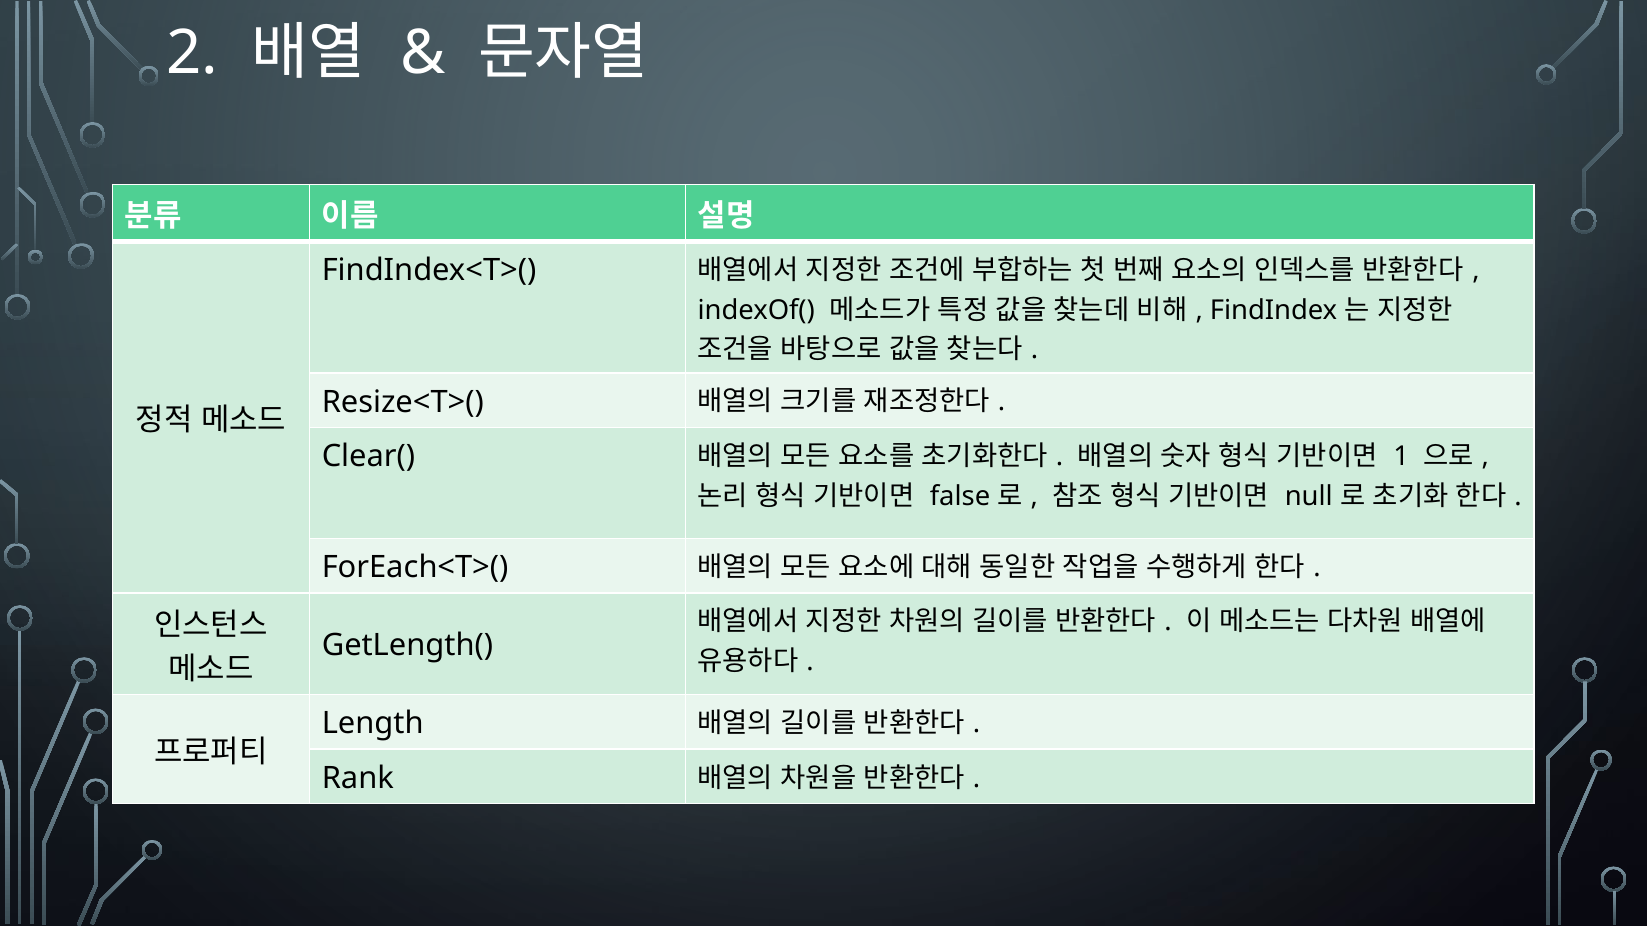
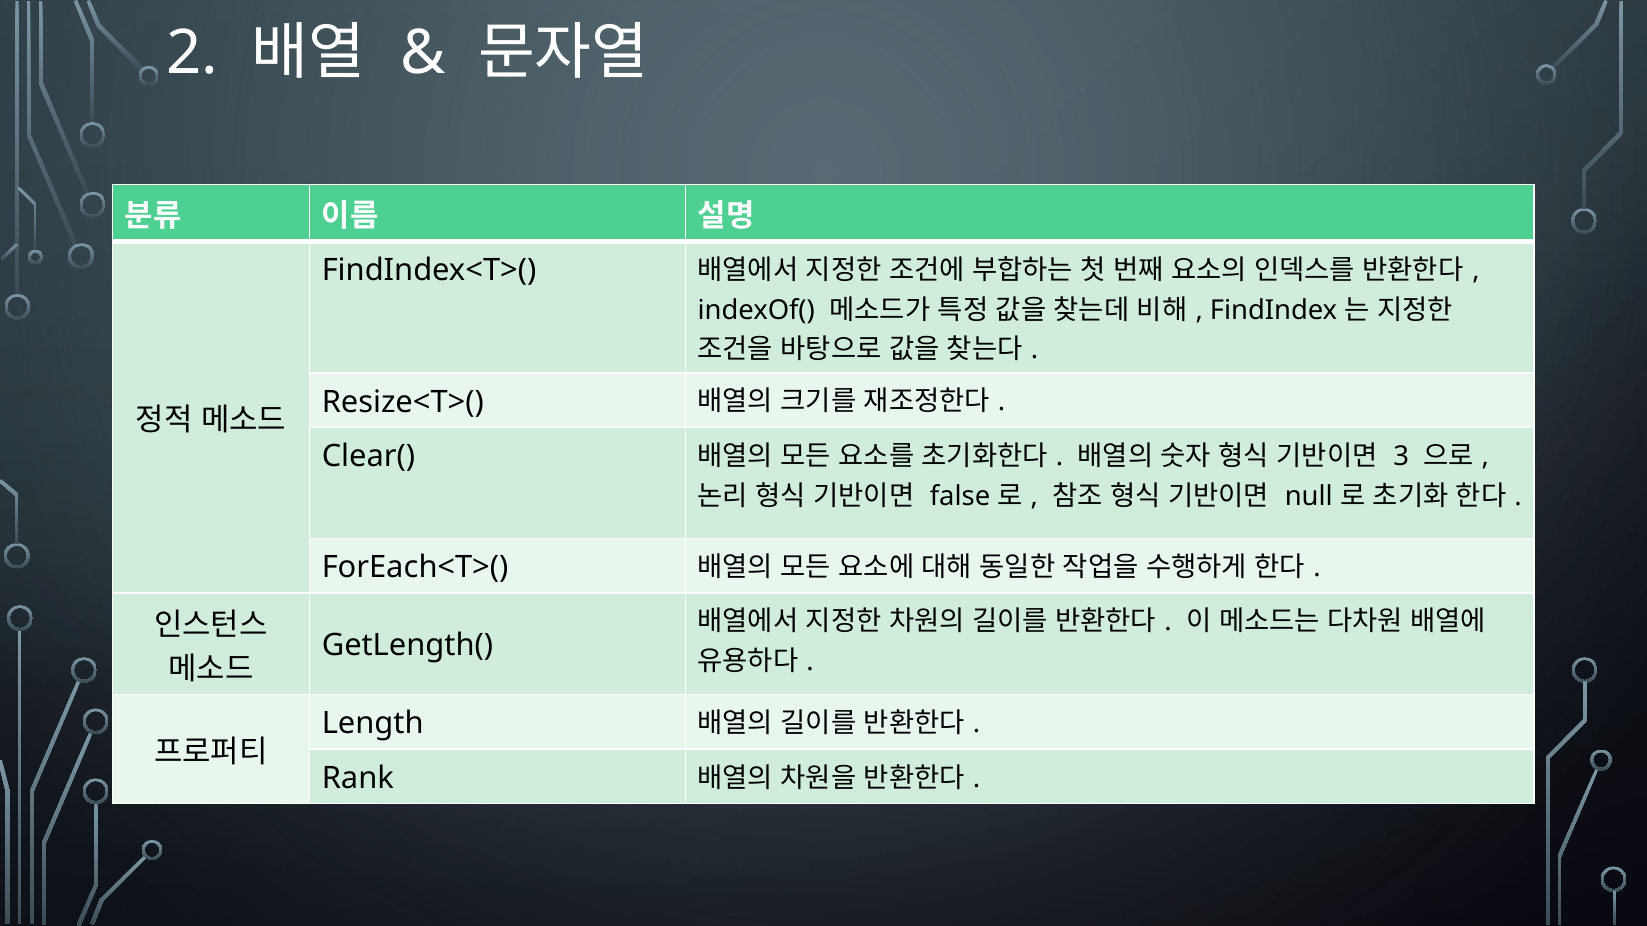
1: 1 -> 3
